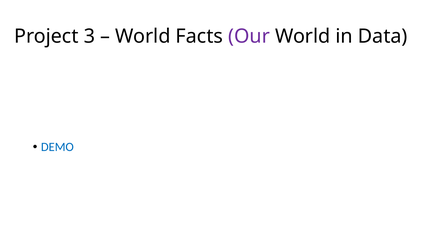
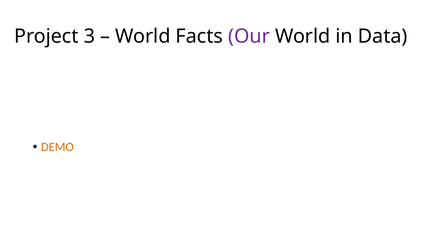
DEMO colour: blue -> orange
